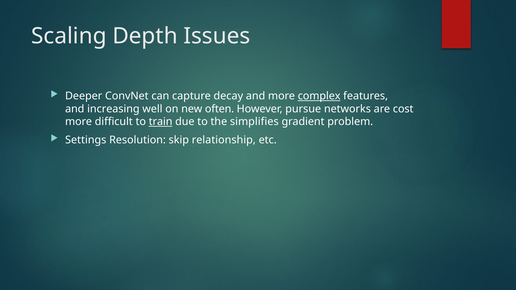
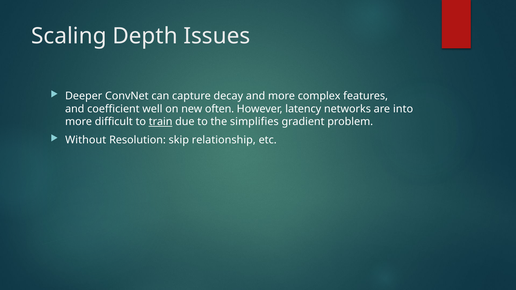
complex underline: present -> none
increasing: increasing -> coefficient
pursue: pursue -> latency
cost: cost -> into
Settings: Settings -> Without
